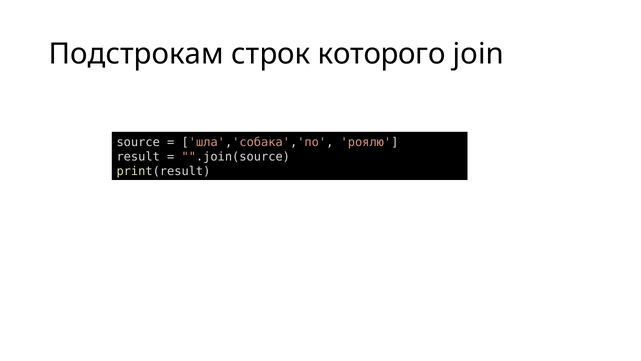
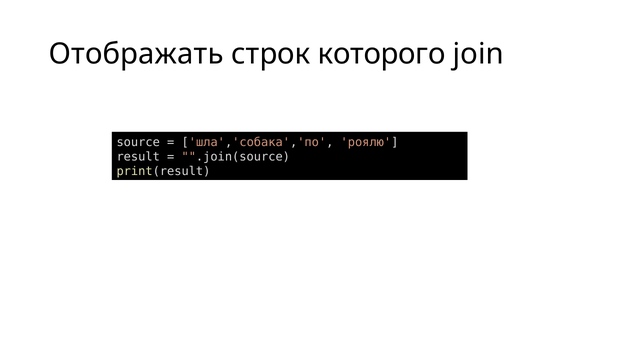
Подстрокам: Подстрокам -> Отображать
